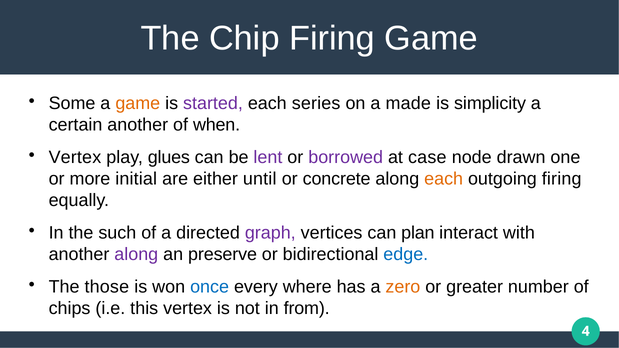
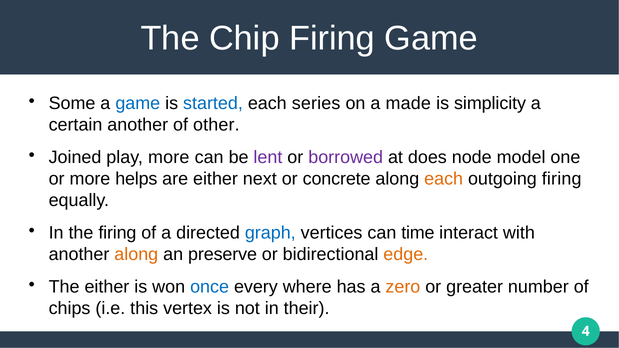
game at (138, 103) colour: orange -> blue
started colour: purple -> blue
when: when -> other
Vertex at (75, 157): Vertex -> Joined
play glues: glues -> more
case: case -> does
drawn: drawn -> model
initial: initial -> helps
until: until -> next
the such: such -> firing
graph colour: purple -> blue
plan: plan -> time
along at (136, 254) colour: purple -> orange
edge colour: blue -> orange
The those: those -> either
from: from -> their
